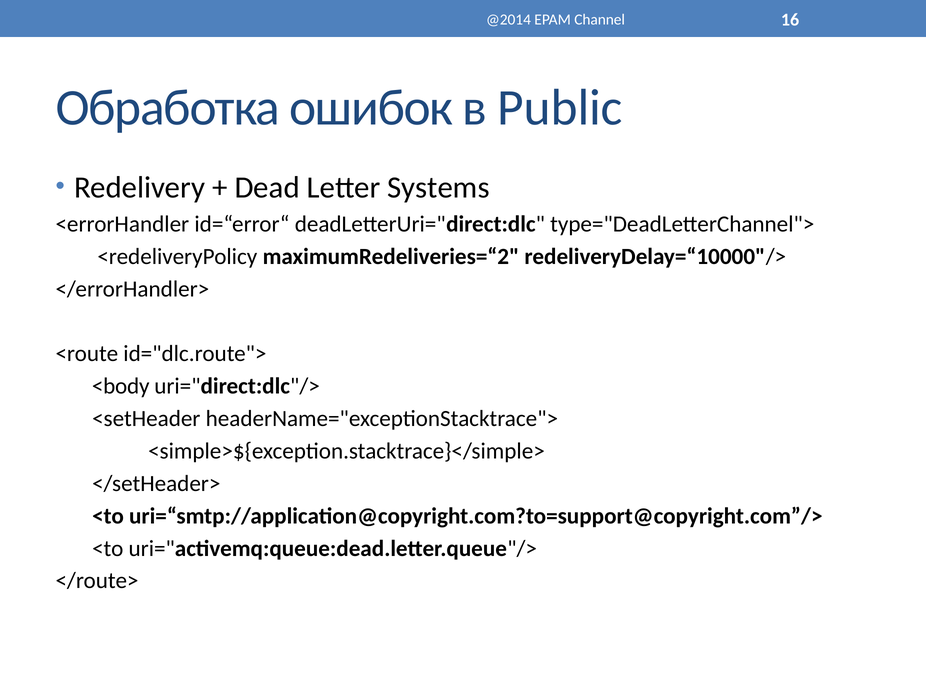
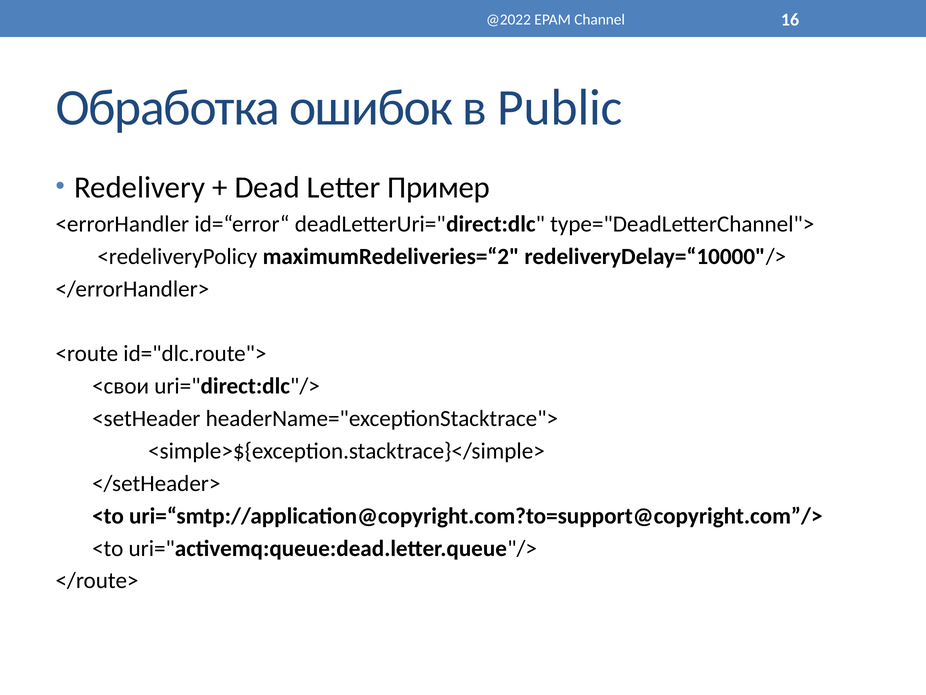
@2014: @2014 -> @2022
Systems: Systems -> Пример
<body: <body -> <свои
